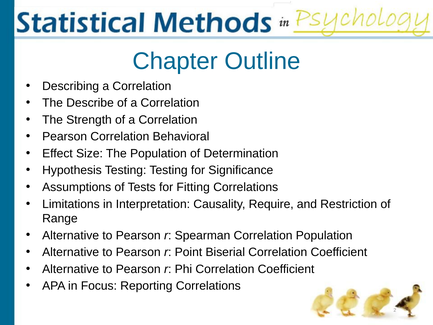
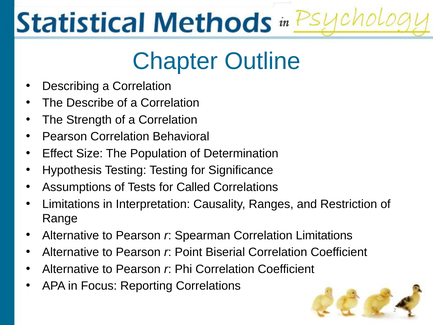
Fitting: Fitting -> Called
Require: Require -> Ranges
Correlation Population: Population -> Limitations
